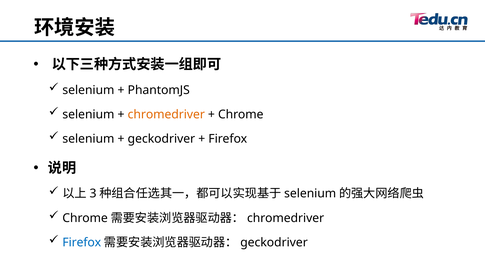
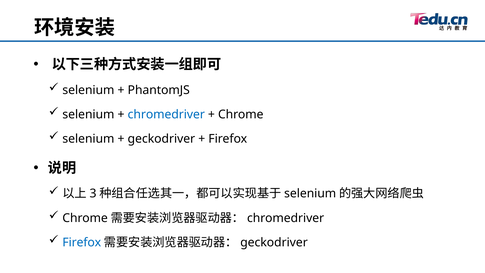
chromedriver at (166, 114) colour: orange -> blue
